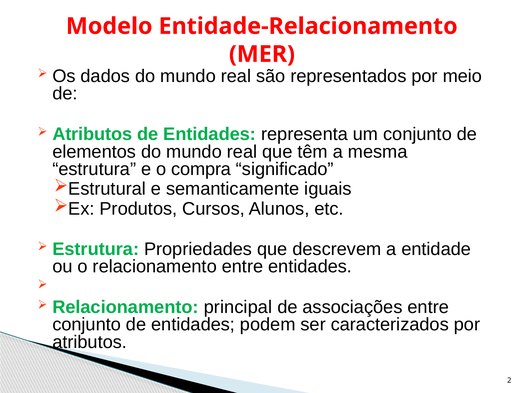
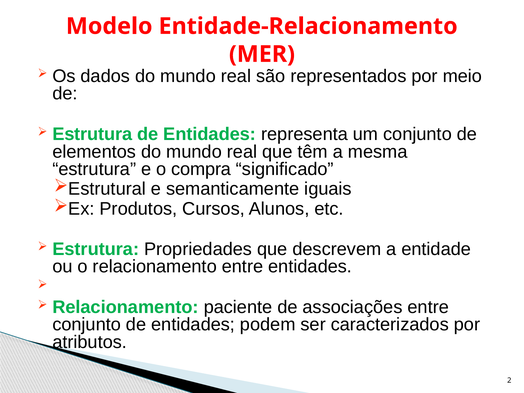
Atributos at (92, 134): Atributos -> Estrutura
principal: principal -> paciente
